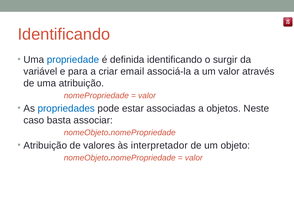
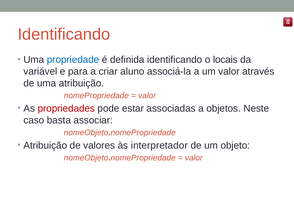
surgir: surgir -> locais
email: email -> aluno
propriedades colour: blue -> red
